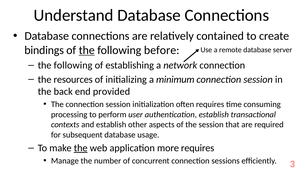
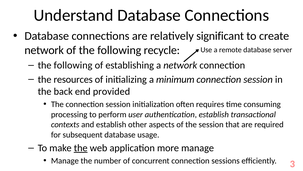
contained: contained -> significant
bindings at (44, 50): bindings -> network
the at (87, 50) underline: present -> none
before: before -> recycle
more requires: requires -> manage
